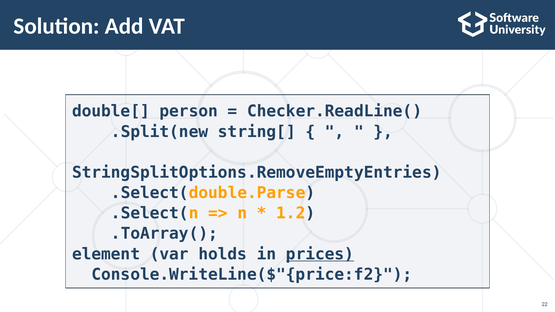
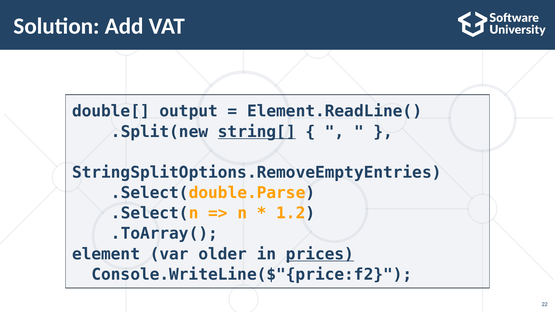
person: person -> output
Checker.ReadLine(: Checker.ReadLine( -> Element.ReadLine(
string[ underline: none -> present
holds: holds -> older
